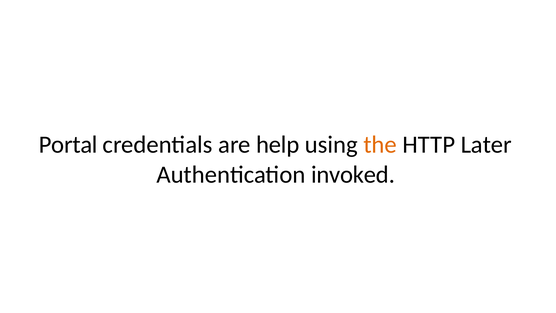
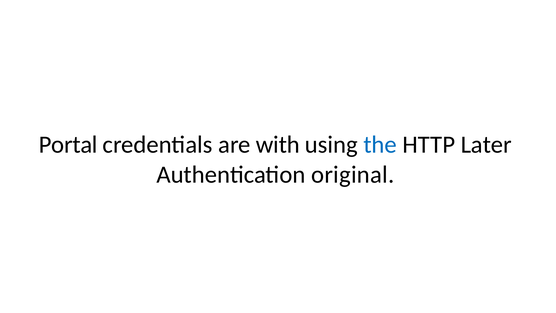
help: help -> with
the colour: orange -> blue
invoked: invoked -> original
